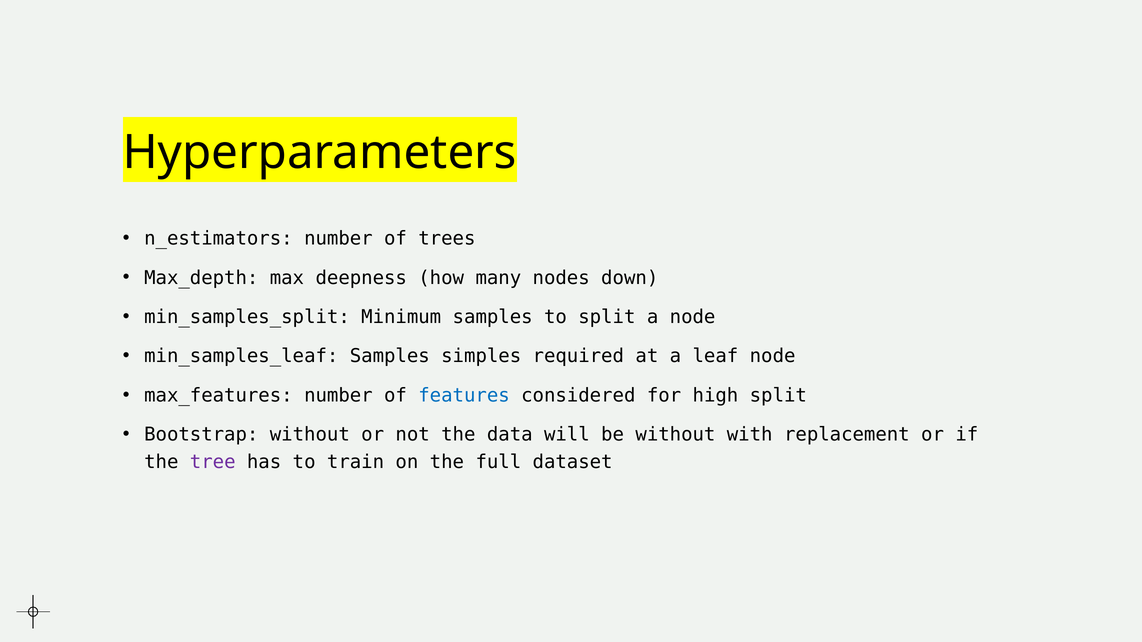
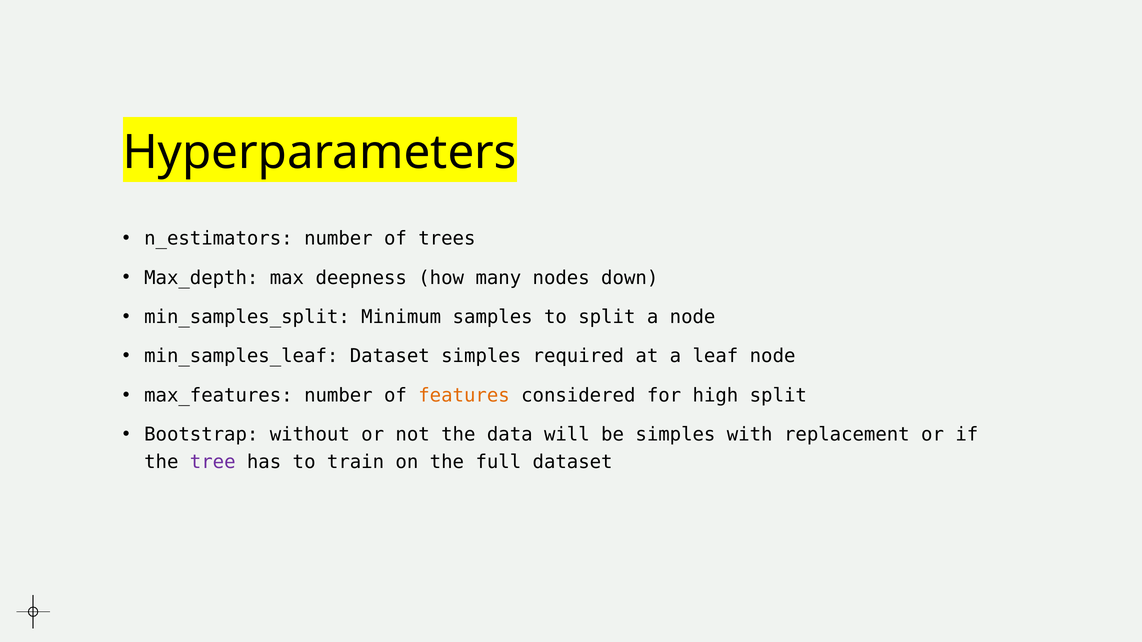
min_samples_leaf Samples: Samples -> Dataset
features colour: blue -> orange
be without: without -> simples
